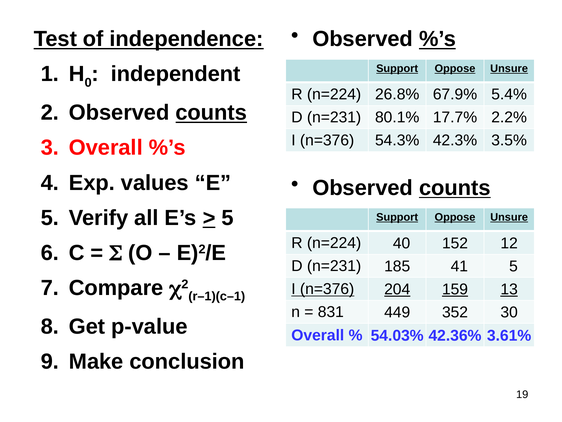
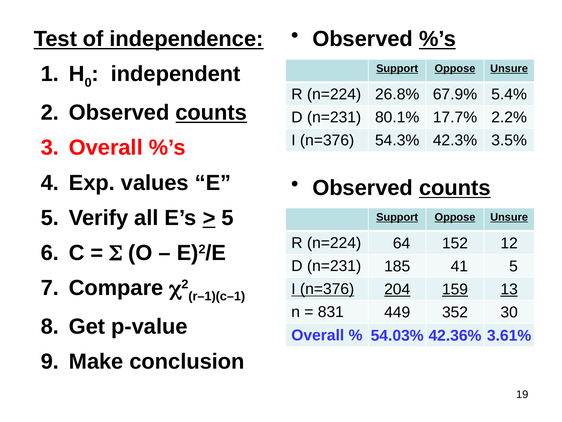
40: 40 -> 64
